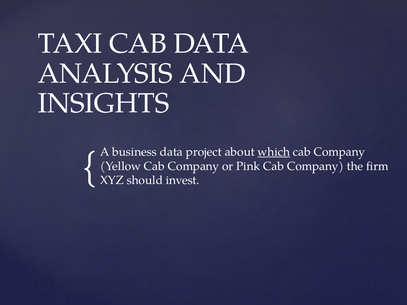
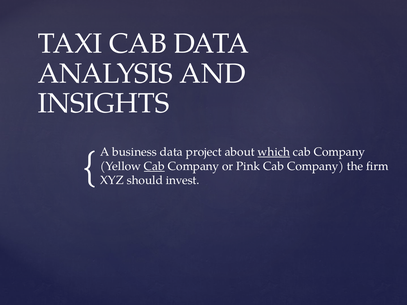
Cab at (154, 166) underline: none -> present
